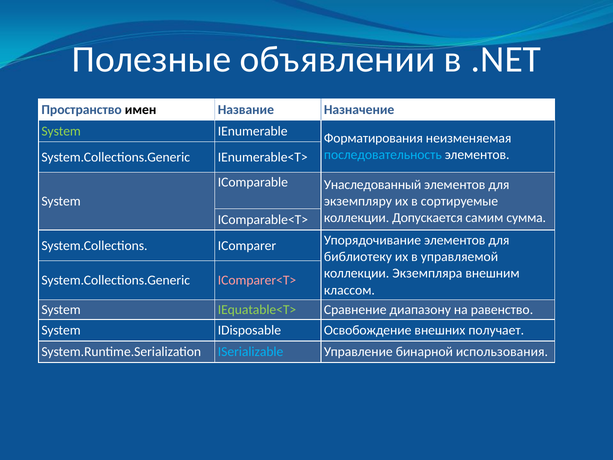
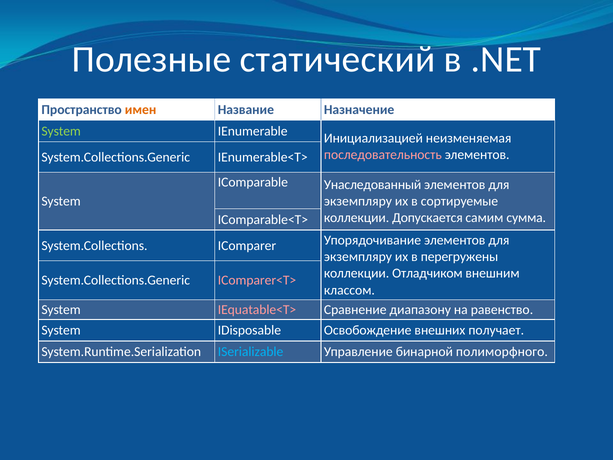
объявлении: объявлении -> статический
имен colour: black -> orange
Форматирования: Форматирования -> Инициализацией
последовательность colour: light blue -> pink
библиотеку at (358, 257): библиотеку -> экземпляру
управляемой: управляемой -> перегружены
Экземпляра: Экземпляра -> Отладчиком
IEquatable<T> colour: light green -> pink
использования: использования -> полиморфного
